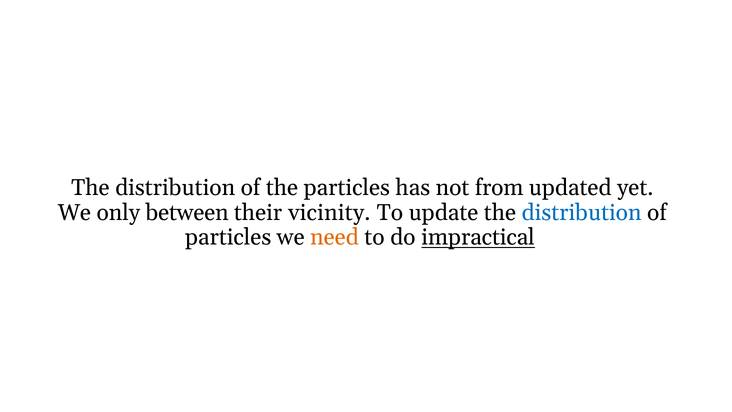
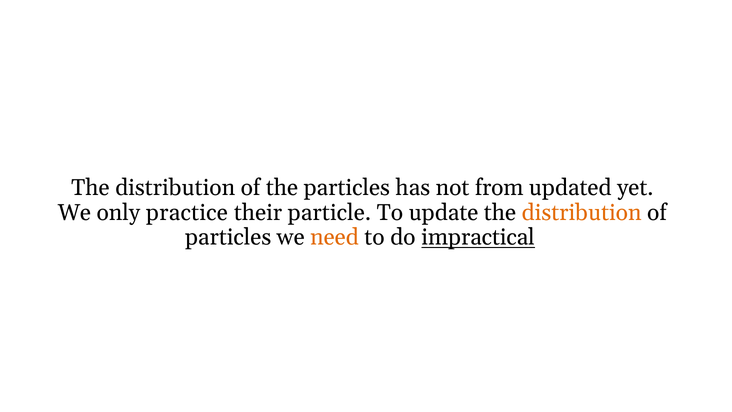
between: between -> practice
vicinity: vicinity -> particle
distribution at (582, 212) colour: blue -> orange
